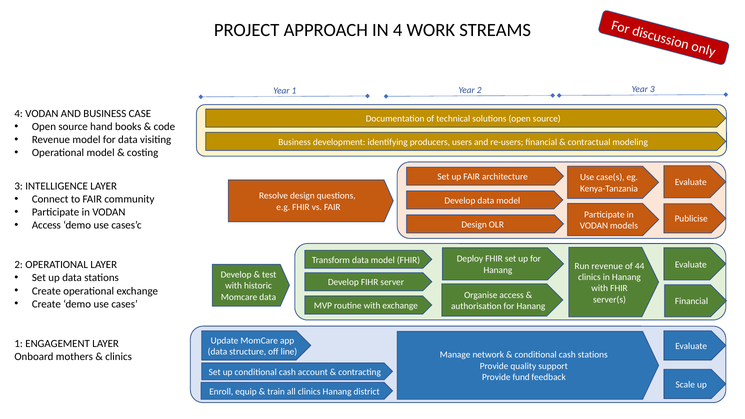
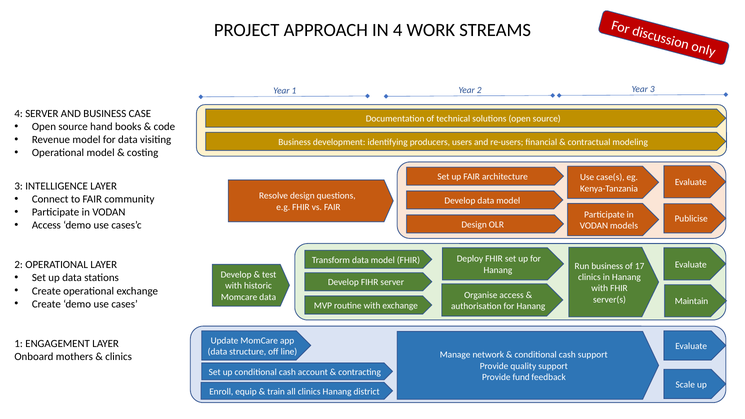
4 VODAN: VODAN -> SERVER
Run revenue: revenue -> business
44: 44 -> 17
Financial at (691, 301): Financial -> Maintain
cash stations: stations -> support
